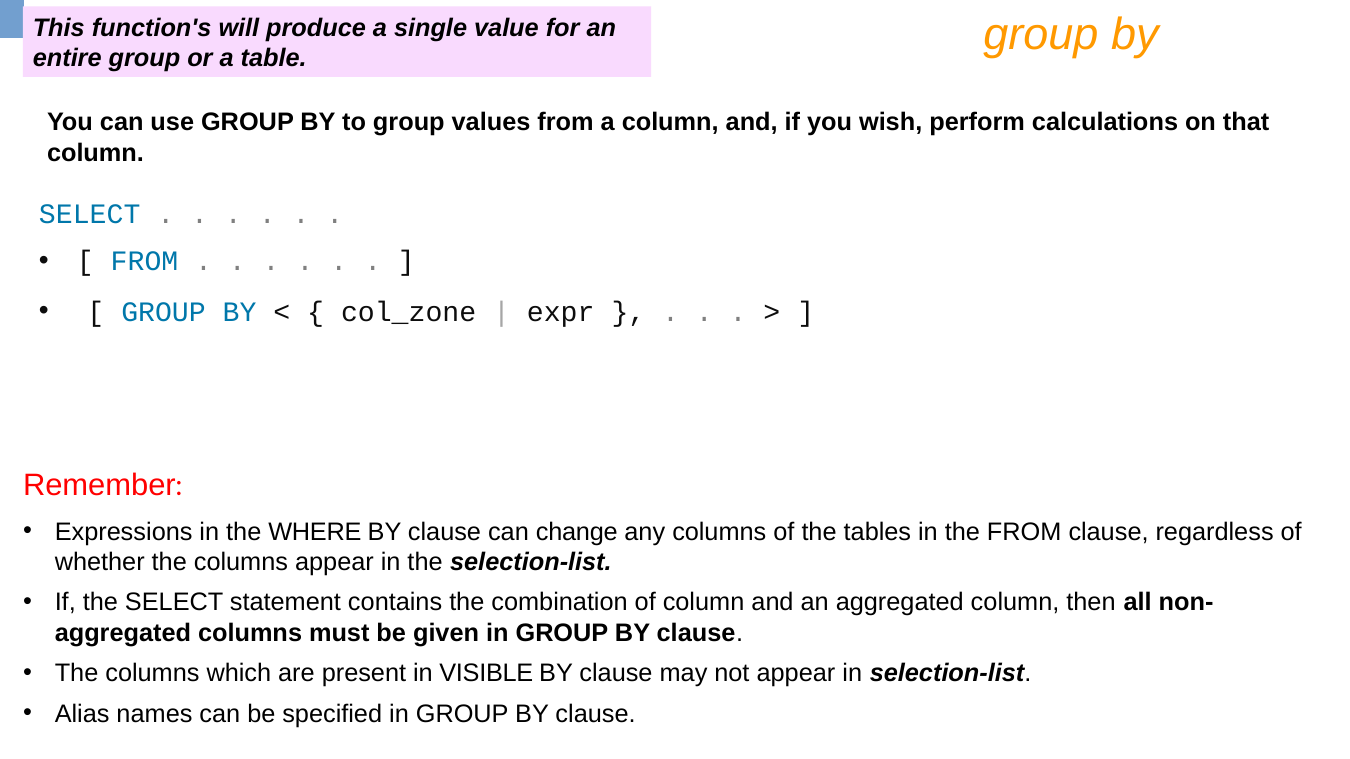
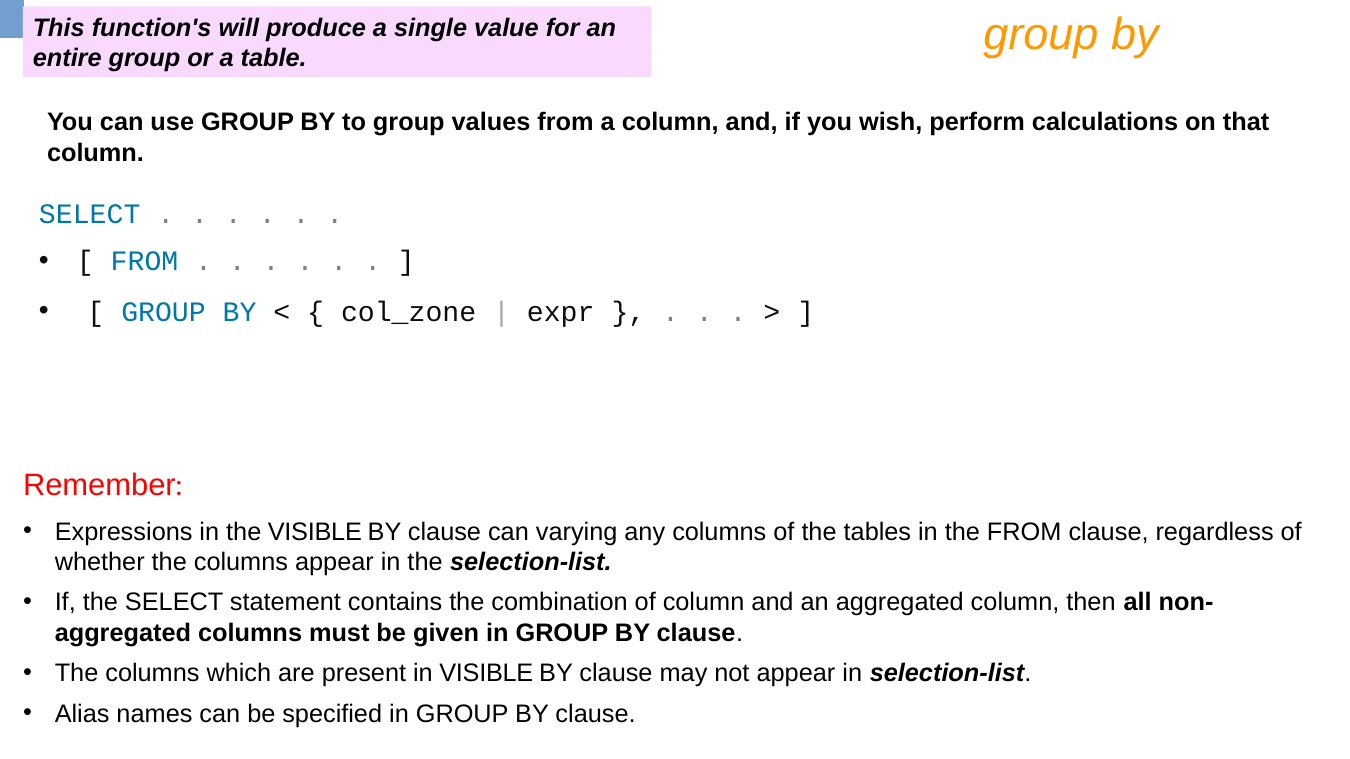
the WHERE: WHERE -> VISIBLE
change: change -> varying
